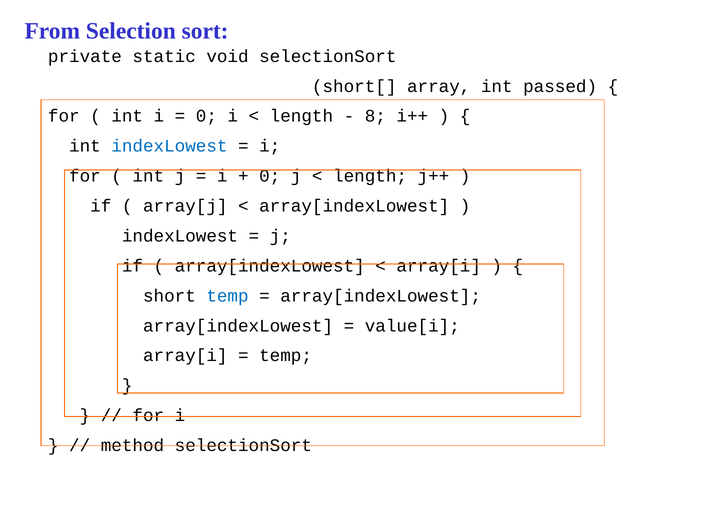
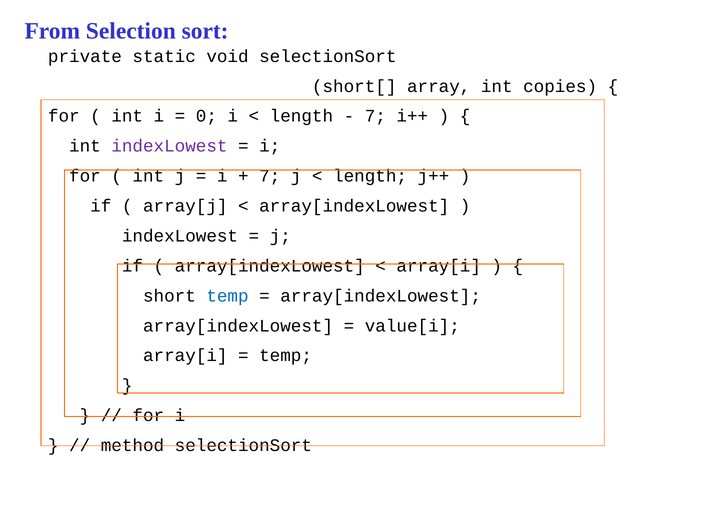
passed: passed -> copies
8 at (375, 116): 8 -> 7
indexLowest at (169, 146) colour: blue -> purple
0 at (270, 176): 0 -> 7
